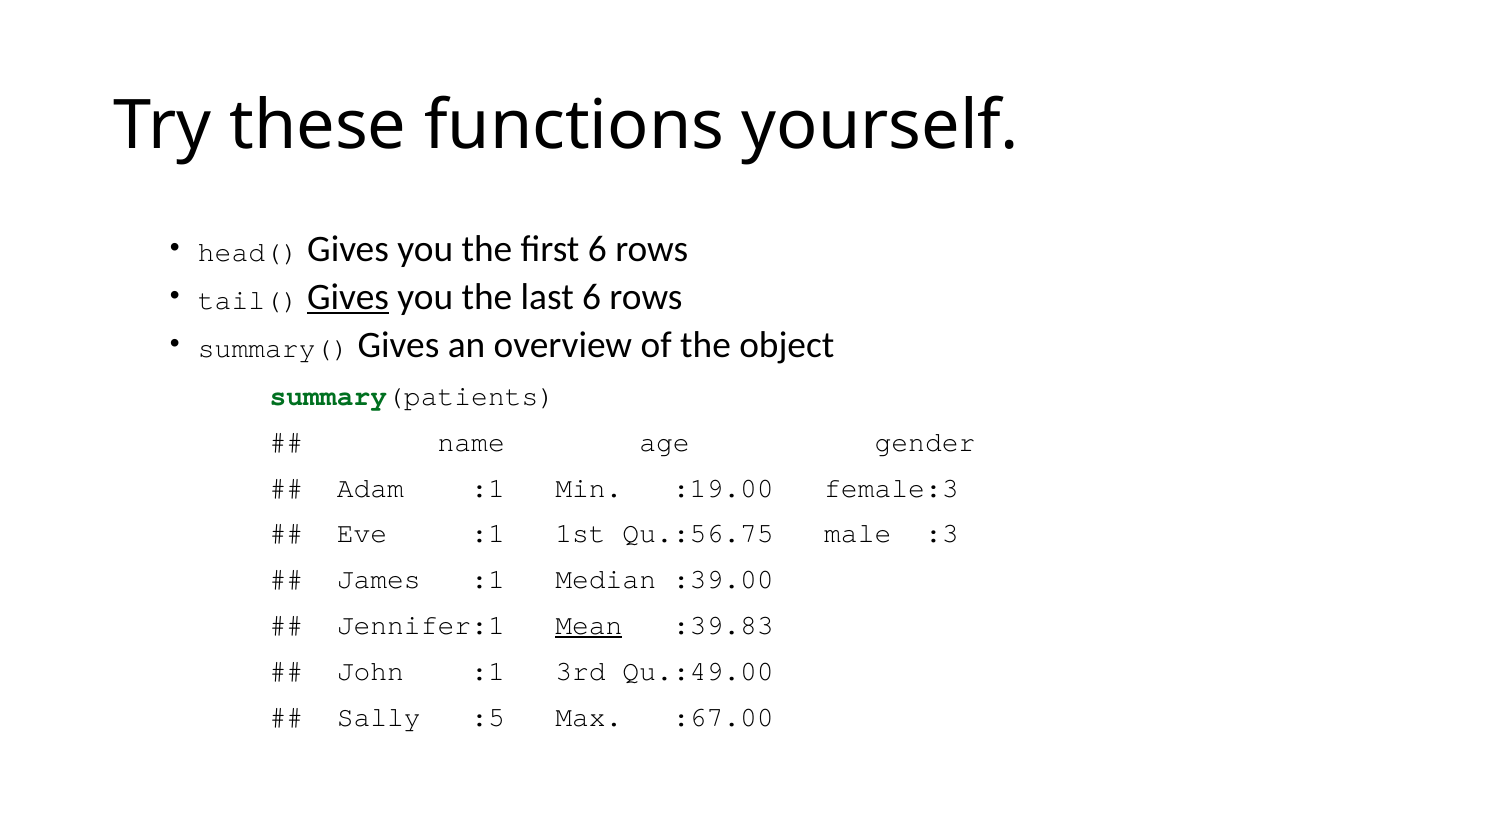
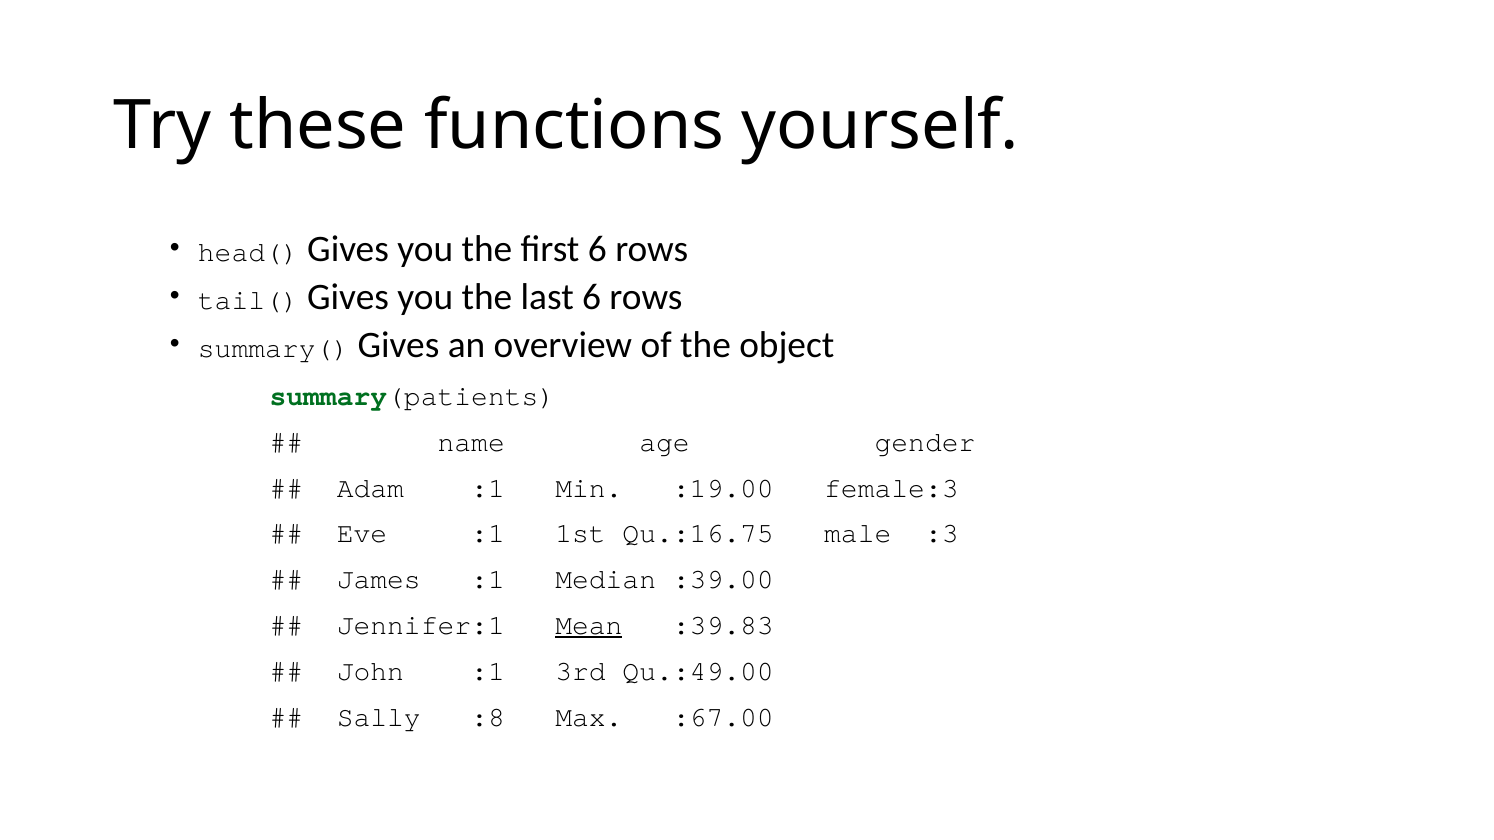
Gives at (348, 297) underline: present -> none
Qu.:56.75: Qu.:56.75 -> Qu.:16.75
:5: :5 -> :8
